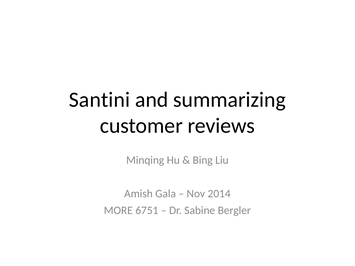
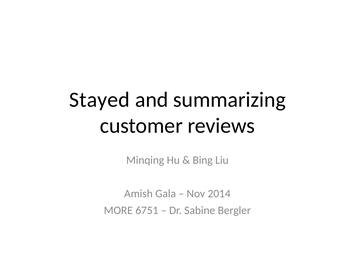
Santini: Santini -> Stayed
